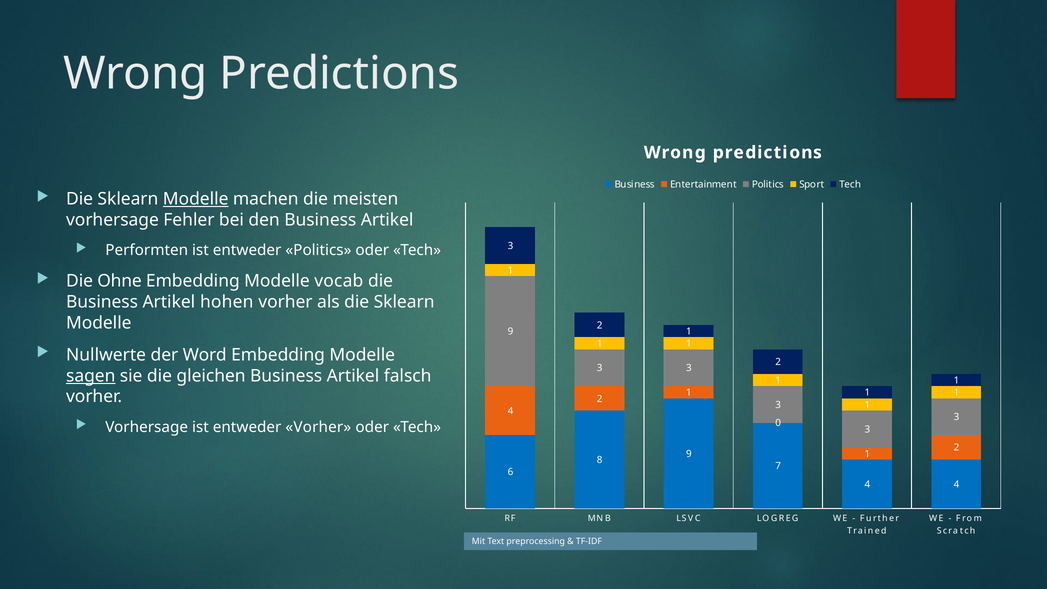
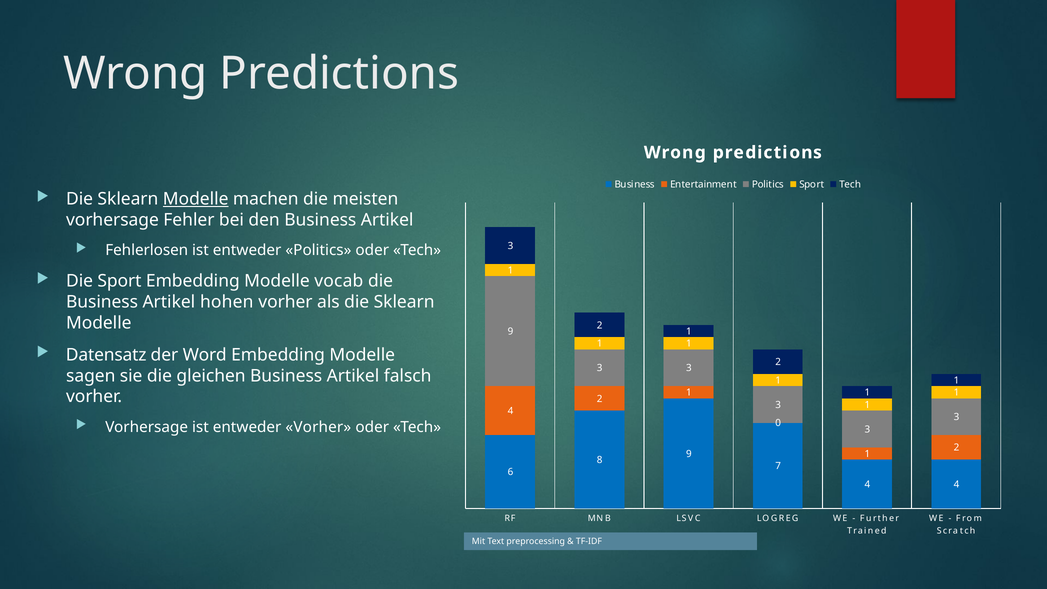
Performten: Performten -> Fehlerlosen
Die Ohne: Ohne -> Sport
Nullwerte: Nullwerte -> Datensatz
sagen underline: present -> none
